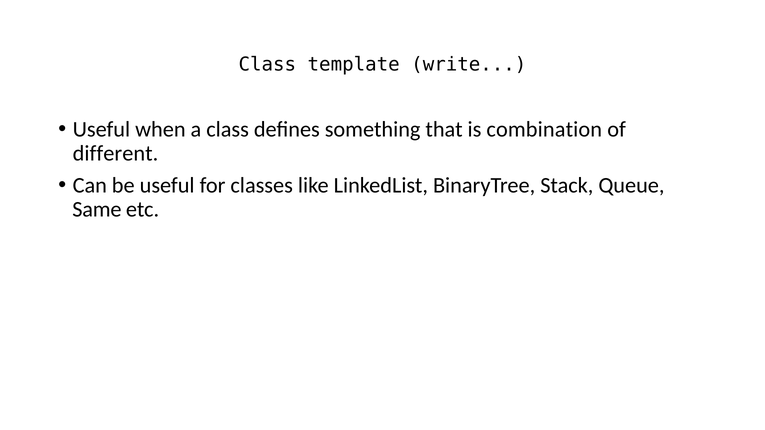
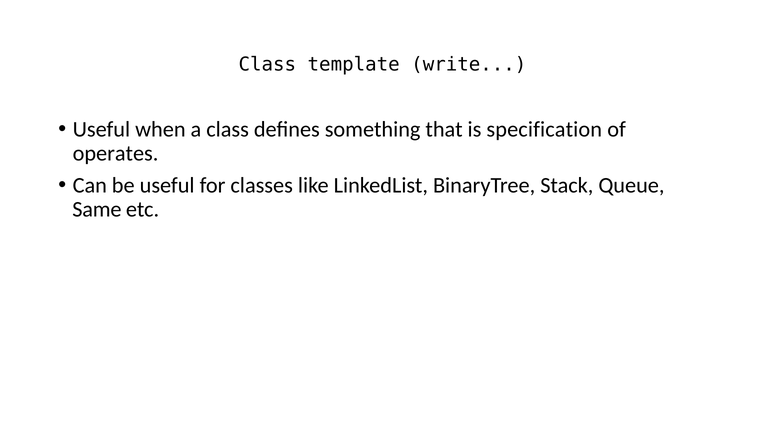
combination: combination -> specification
different: different -> operates
